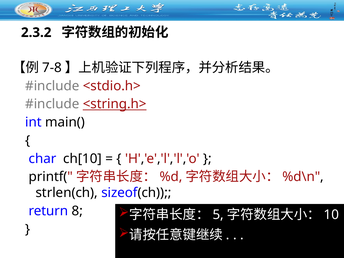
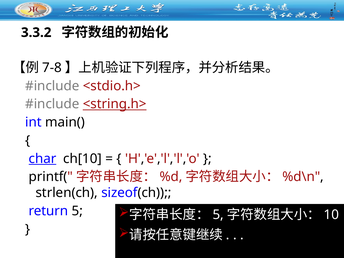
2.3.2: 2.3.2 -> 3.3.2
char underline: none -> present
return 8: 8 -> 5
